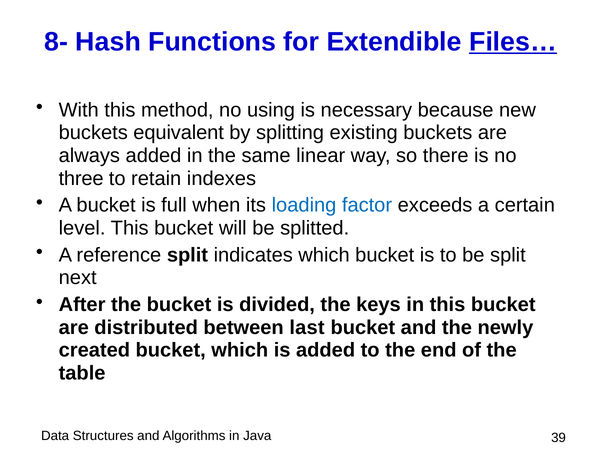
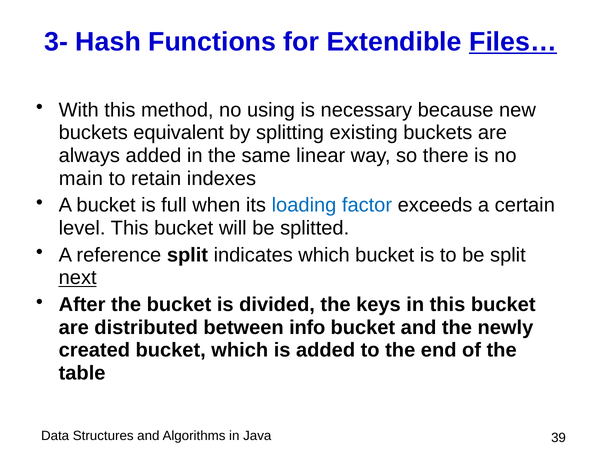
8-: 8- -> 3-
three: three -> main
next underline: none -> present
last: last -> info
